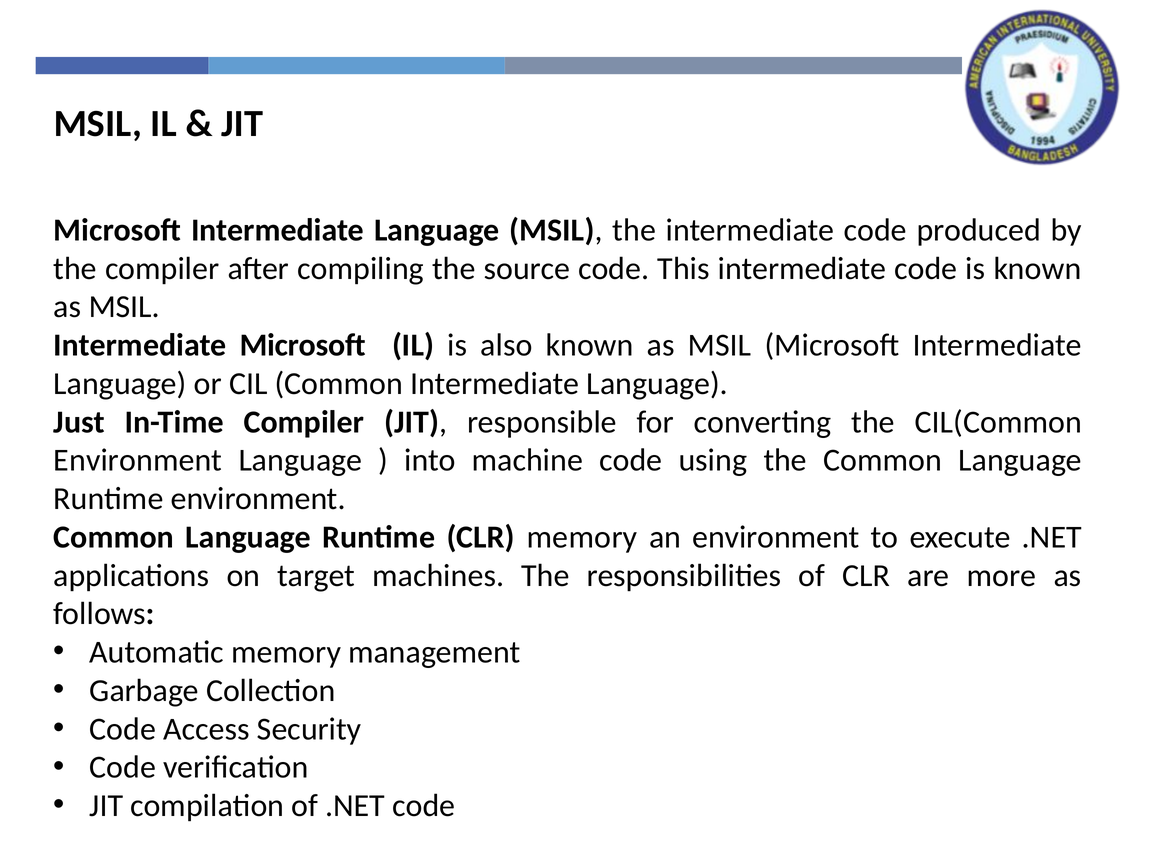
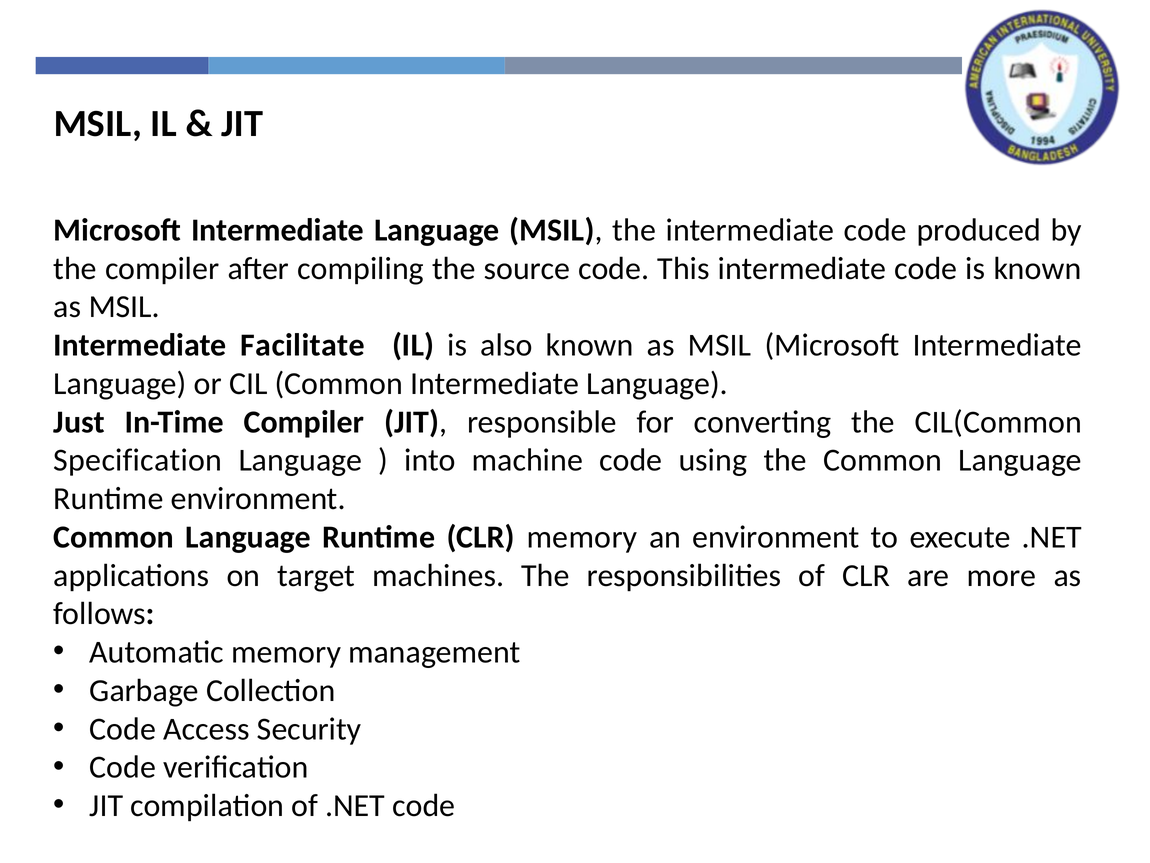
Intermediate Microsoft: Microsoft -> Facilitate
Environment at (138, 460): Environment -> Specification
